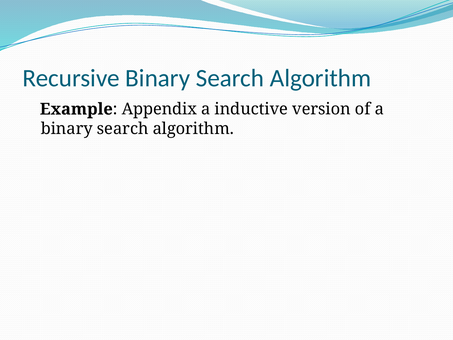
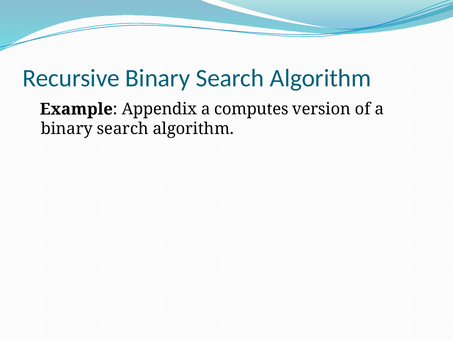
inductive: inductive -> computes
